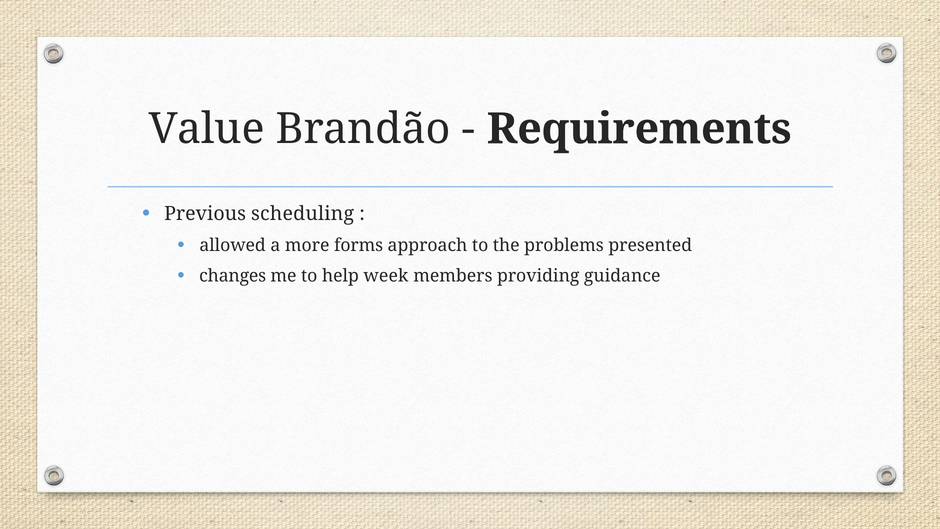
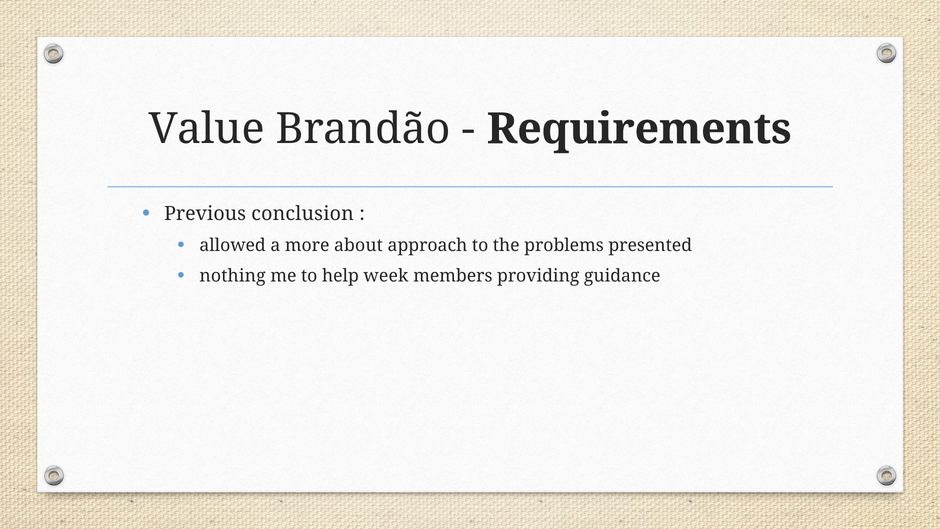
scheduling: scheduling -> conclusion
forms: forms -> about
changes: changes -> nothing
